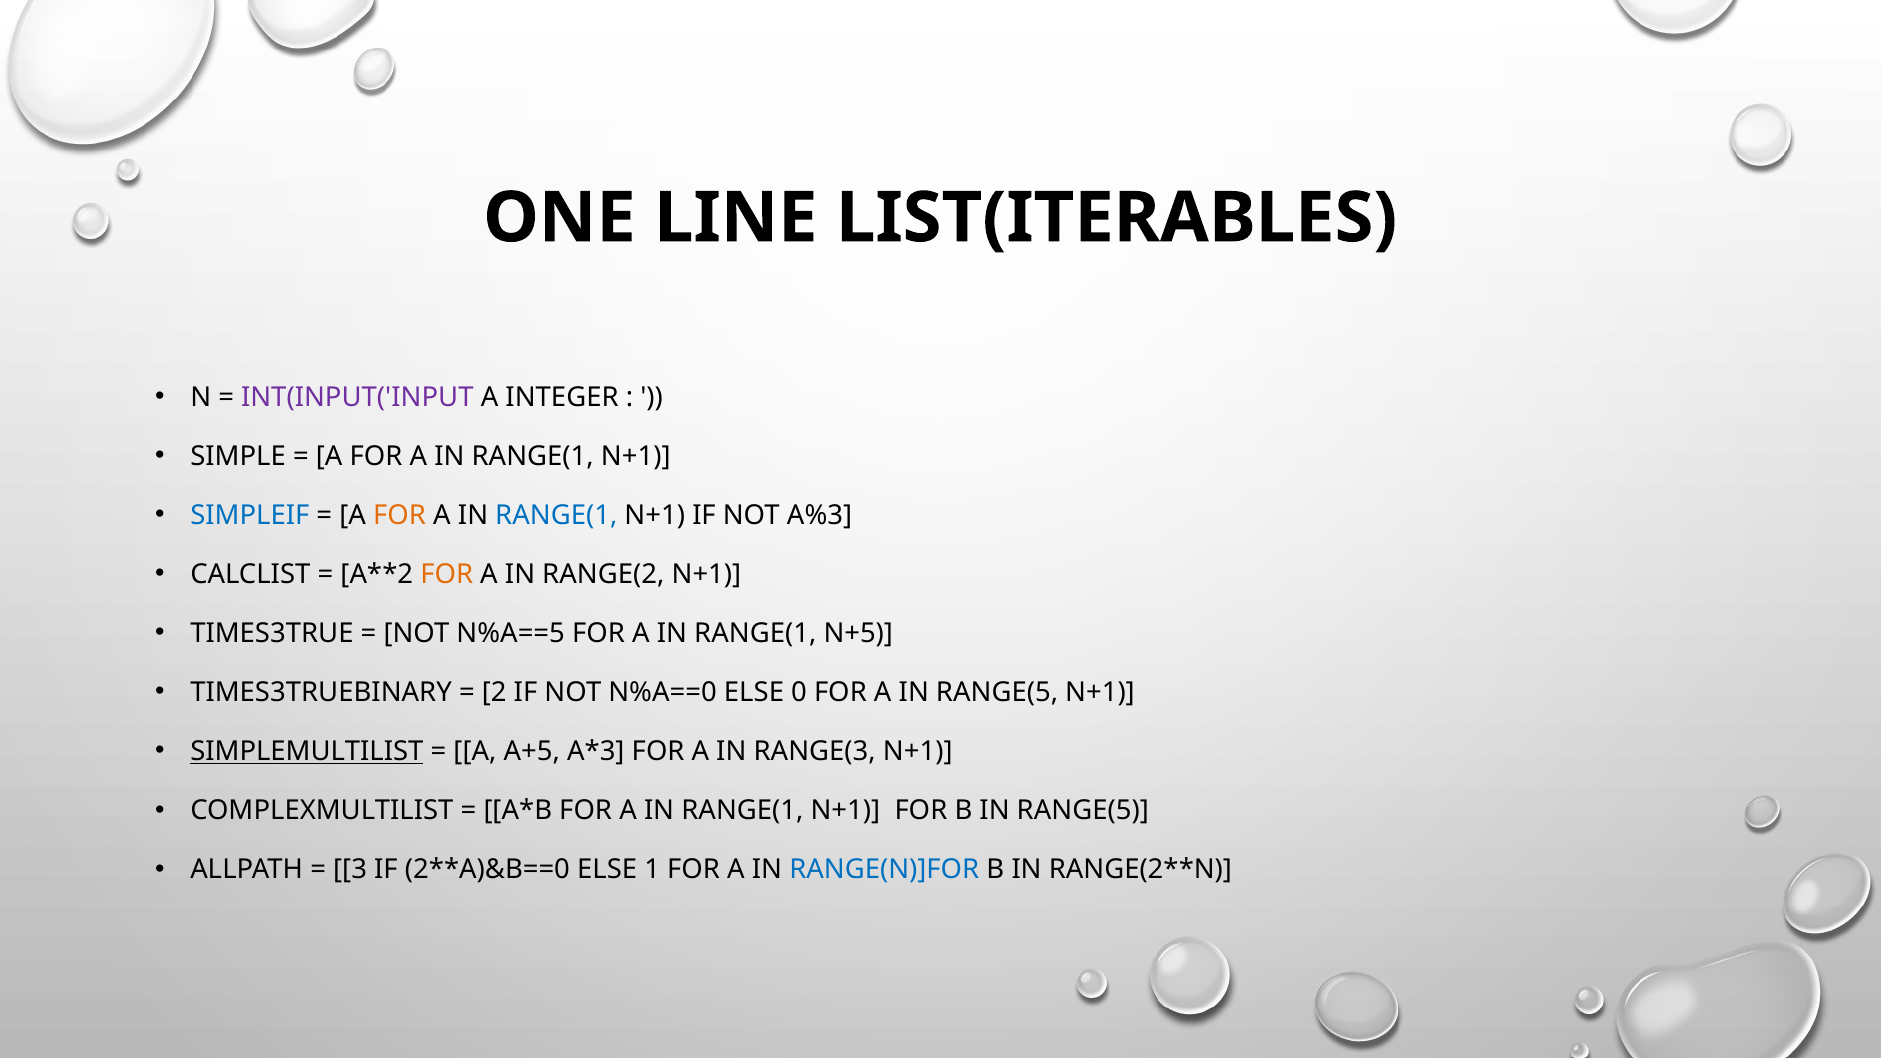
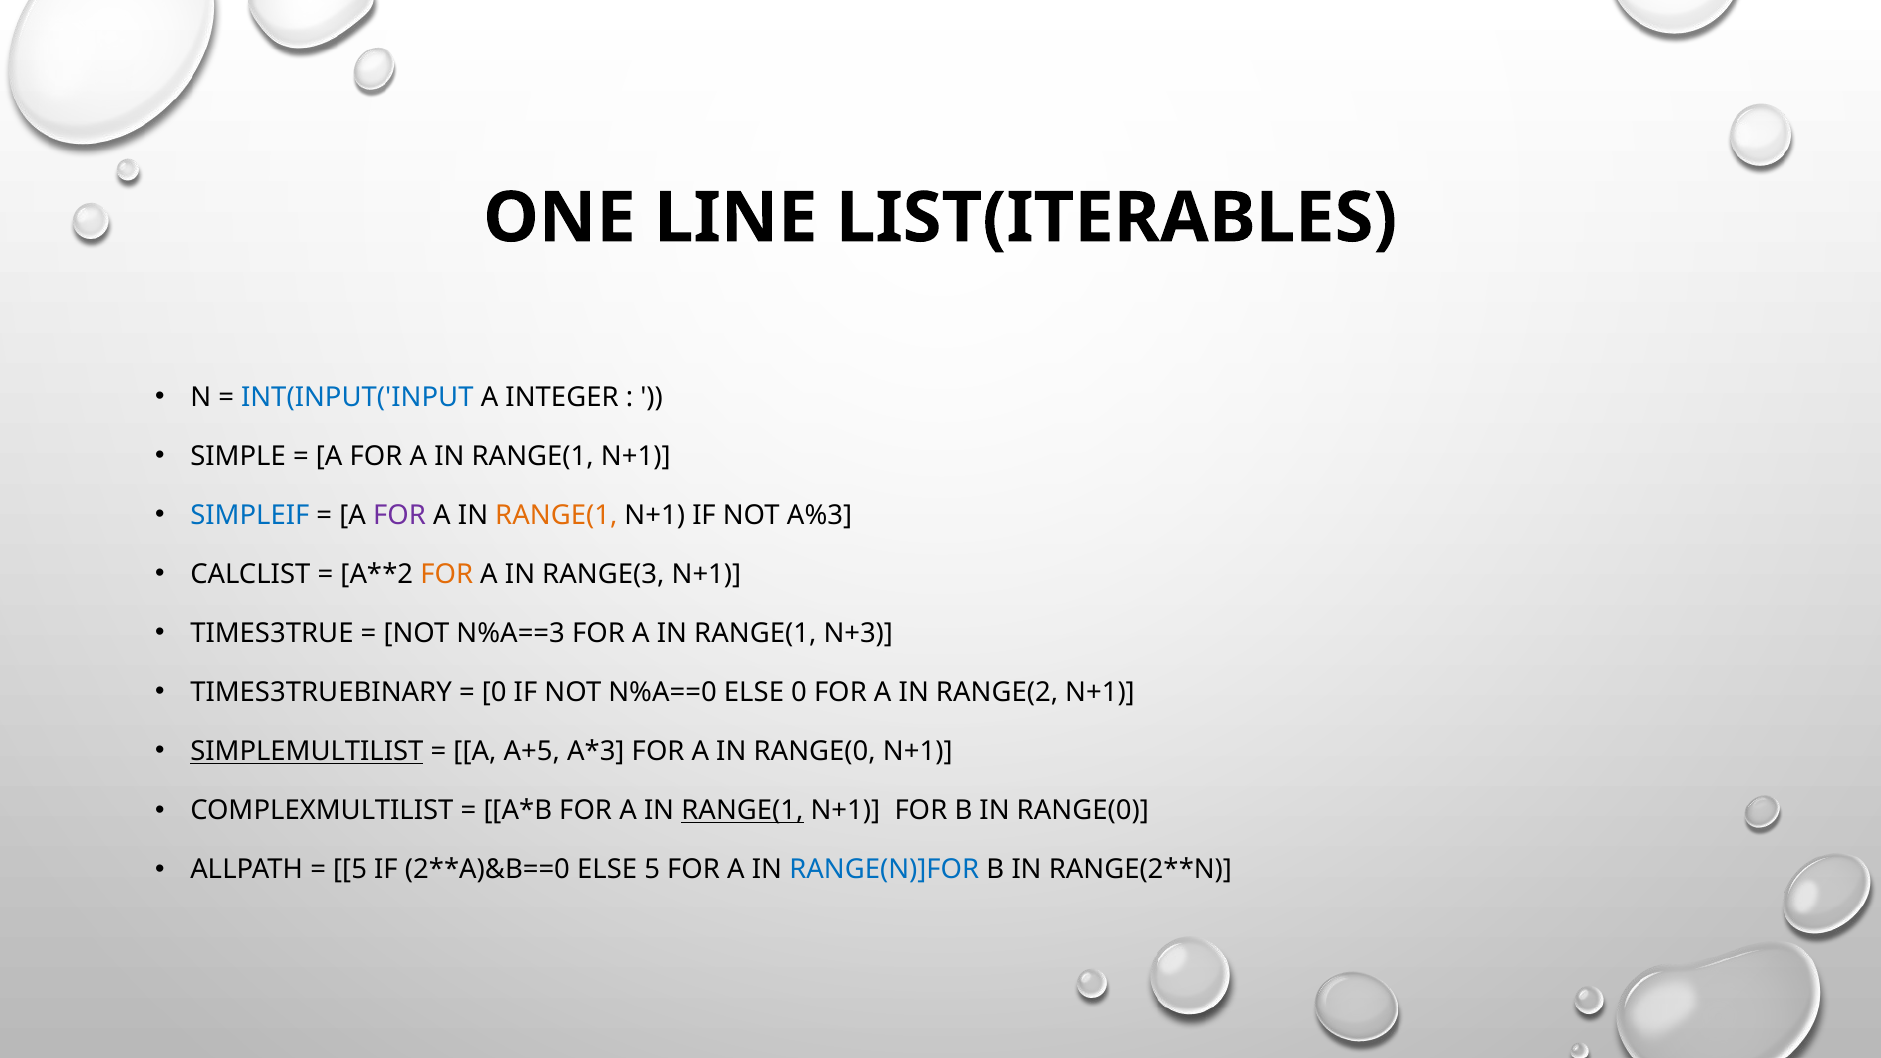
INT(INPUT('INPUT colour: purple -> blue
FOR at (400, 515) colour: orange -> purple
RANGE(1 at (556, 515) colour: blue -> orange
RANGE(2: RANGE(2 -> RANGE(3
N%A==5: N%A==5 -> N%A==3
N+5: N+5 -> N+3
2 at (494, 693): 2 -> 0
A IN RANGE(5: RANGE(5 -> RANGE(2
A IN RANGE(3: RANGE(3 -> RANGE(0
RANGE(1 at (742, 811) underline: none -> present
B IN RANGE(5: RANGE(5 -> RANGE(0
3 at (350, 870): 3 -> 5
ELSE 1: 1 -> 5
